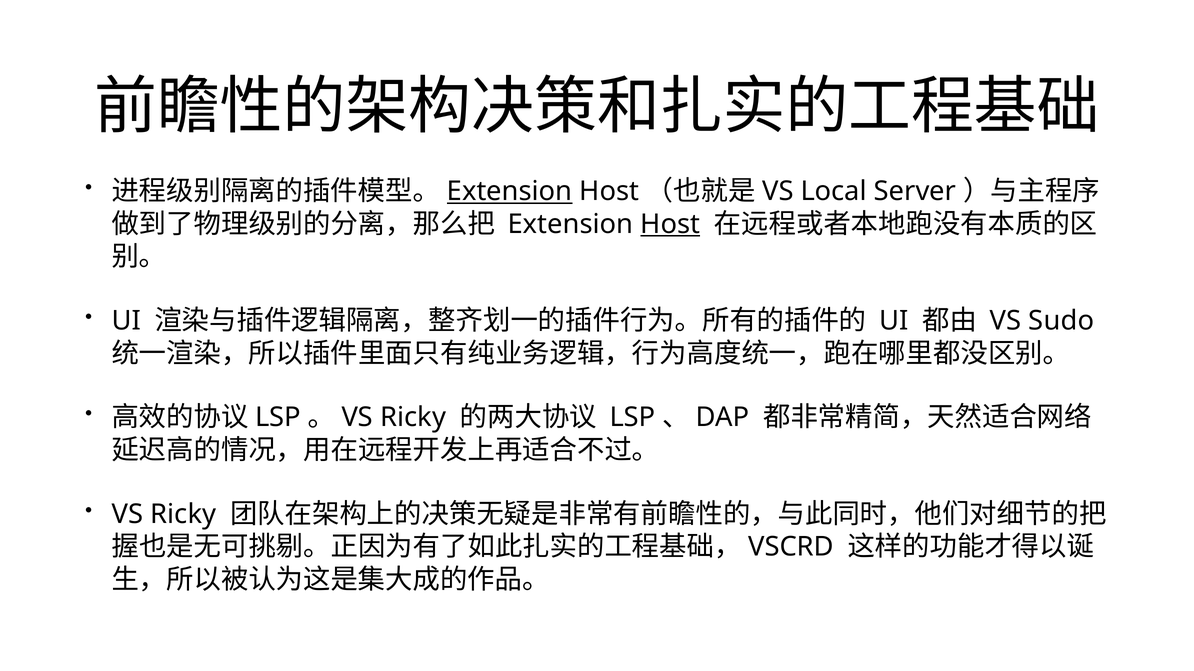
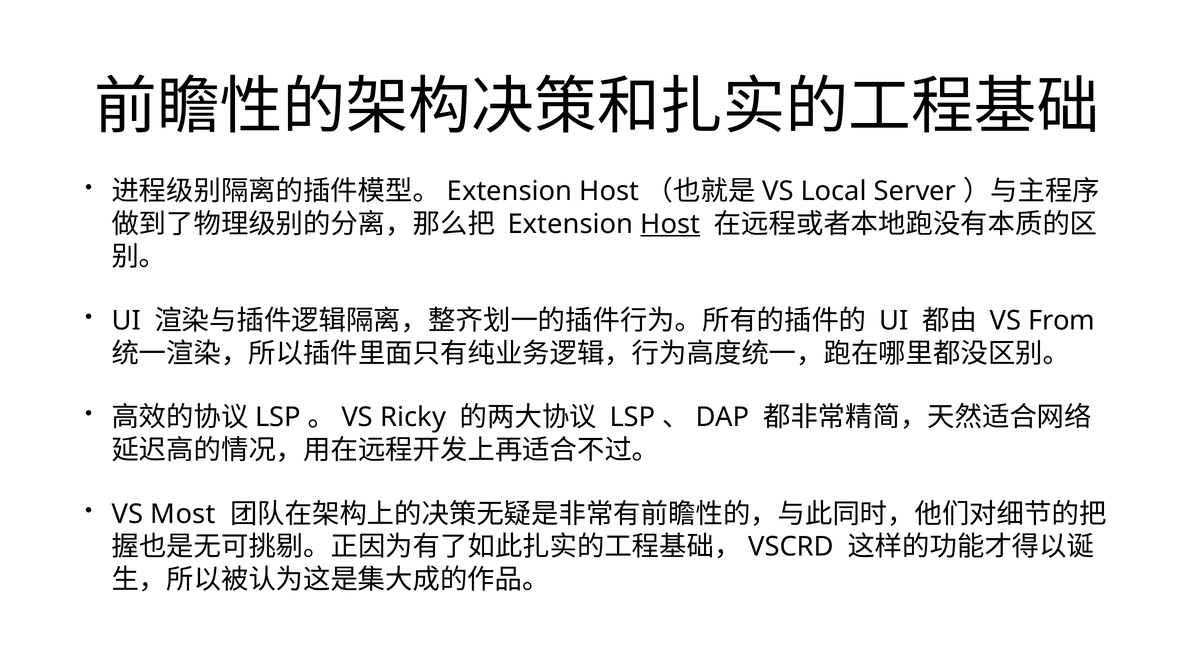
Extension at (510, 192) underline: present -> none
Sudo: Sudo -> From
Ricky at (183, 515): Ricky -> Most
